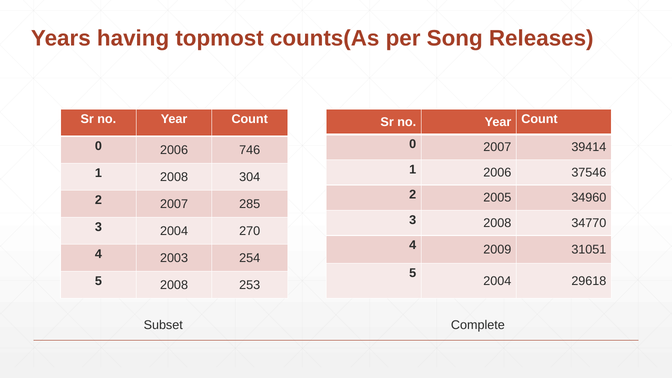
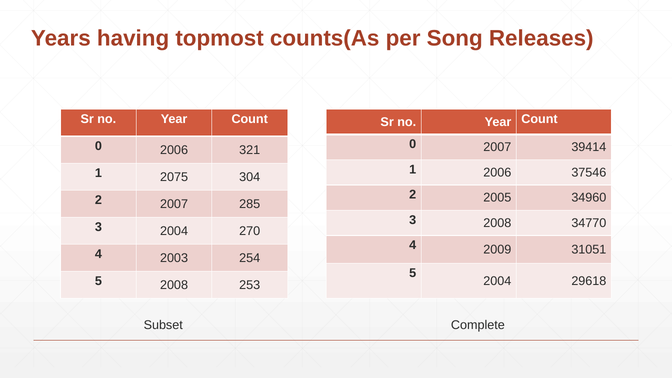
746: 746 -> 321
1 2008: 2008 -> 2075
